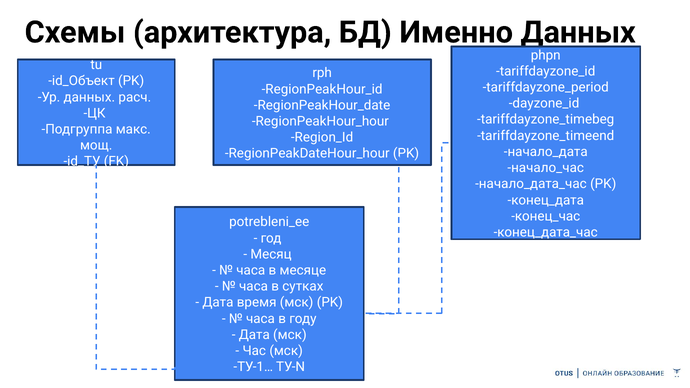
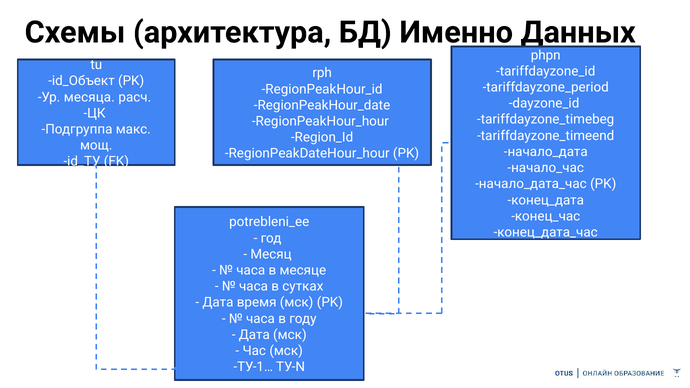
Ур данных: данных -> месяца
